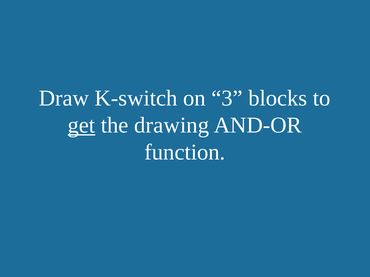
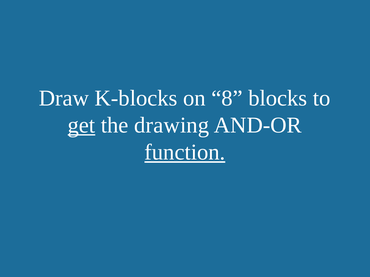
K-switch: K-switch -> K-blocks
3: 3 -> 8
function underline: none -> present
